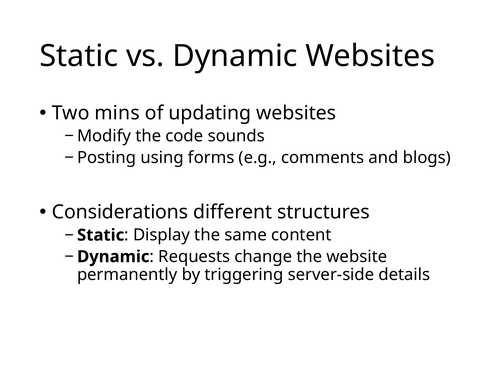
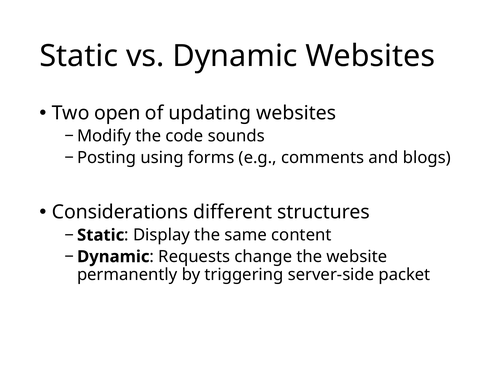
mins: mins -> open
details: details -> packet
